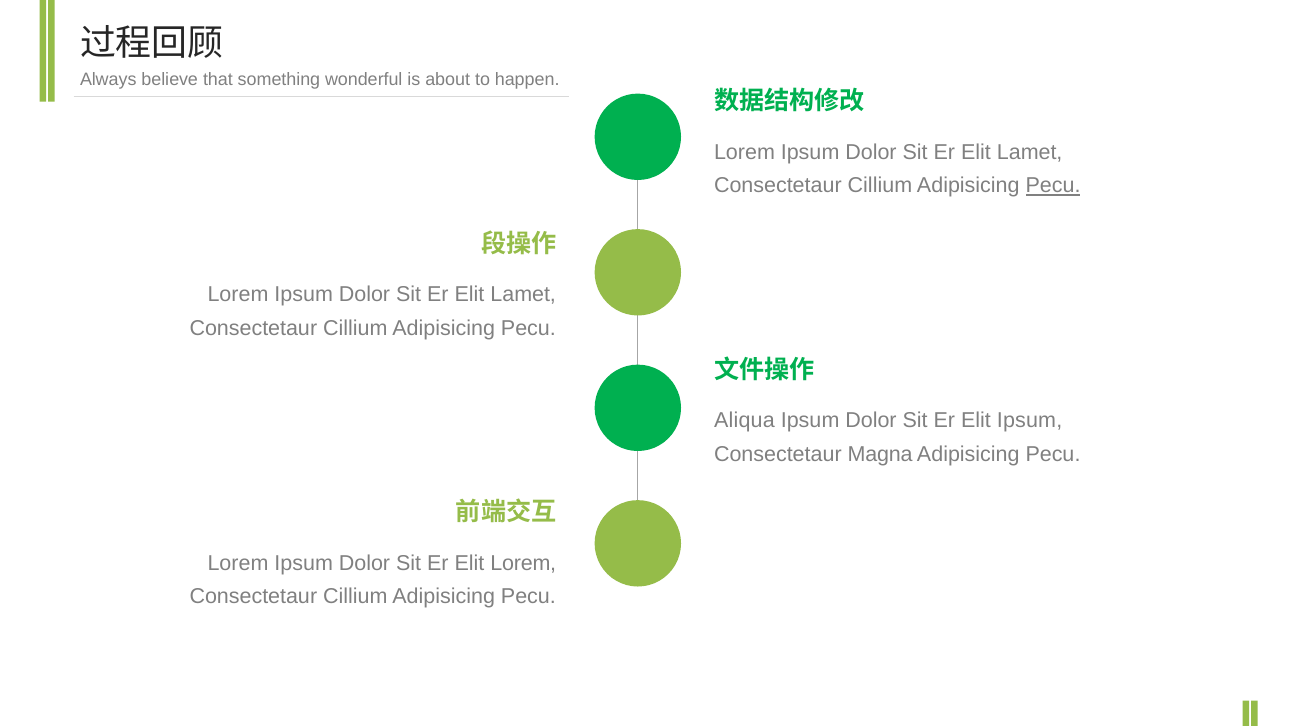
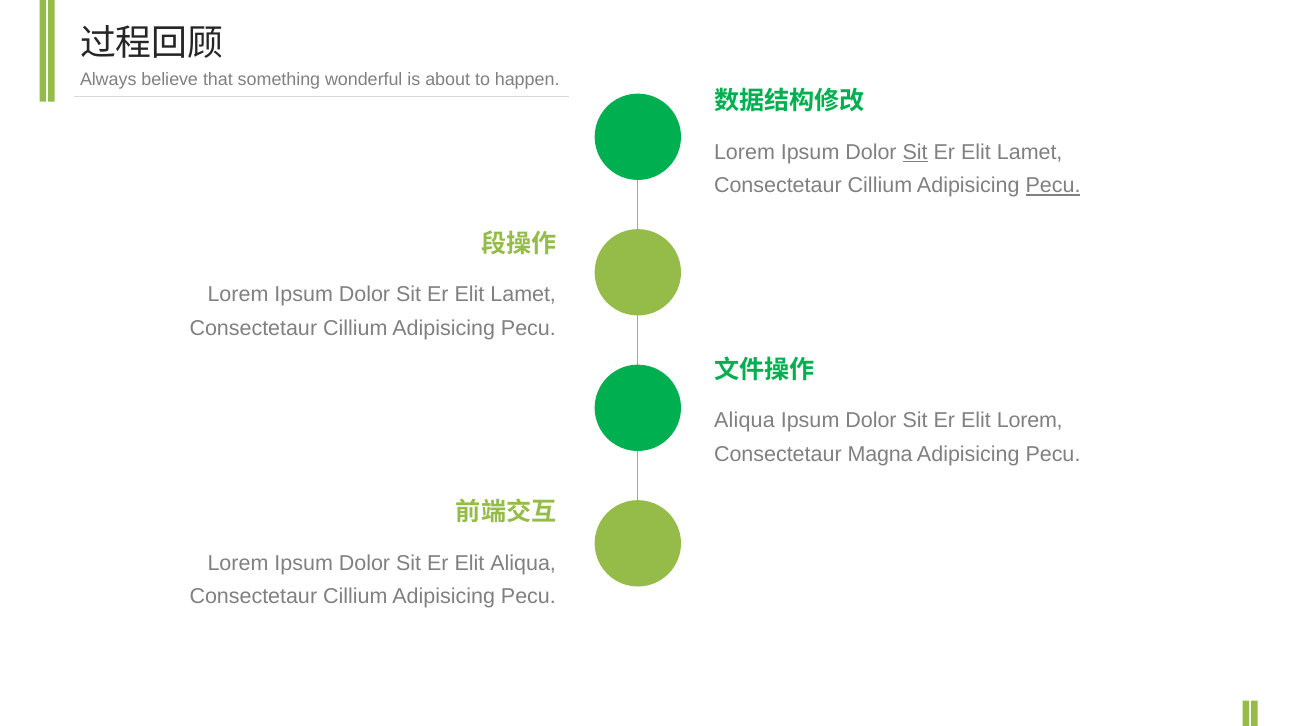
Sit at (915, 152) underline: none -> present
Elit Ipsum: Ipsum -> Lorem
Elit Lorem: Lorem -> Aliqua
